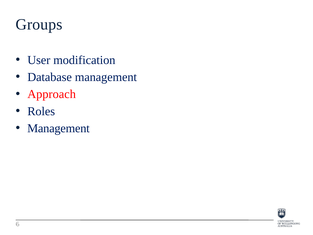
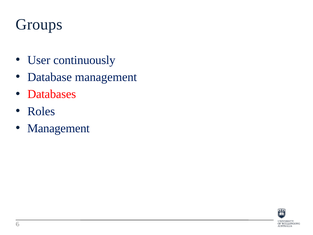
modification: modification -> continuously
Approach: Approach -> Databases
